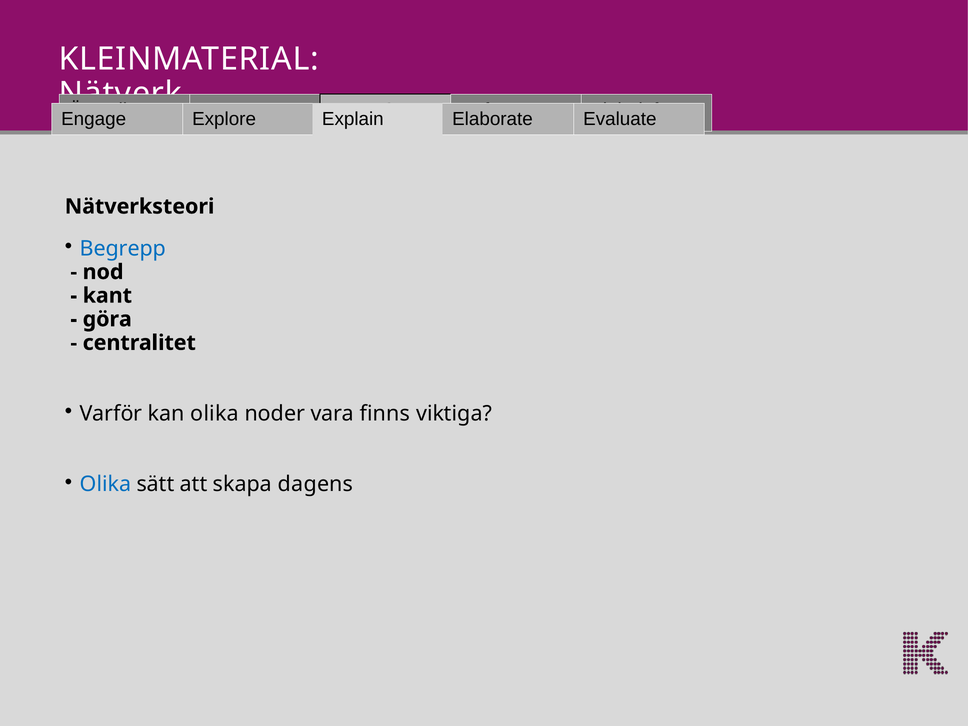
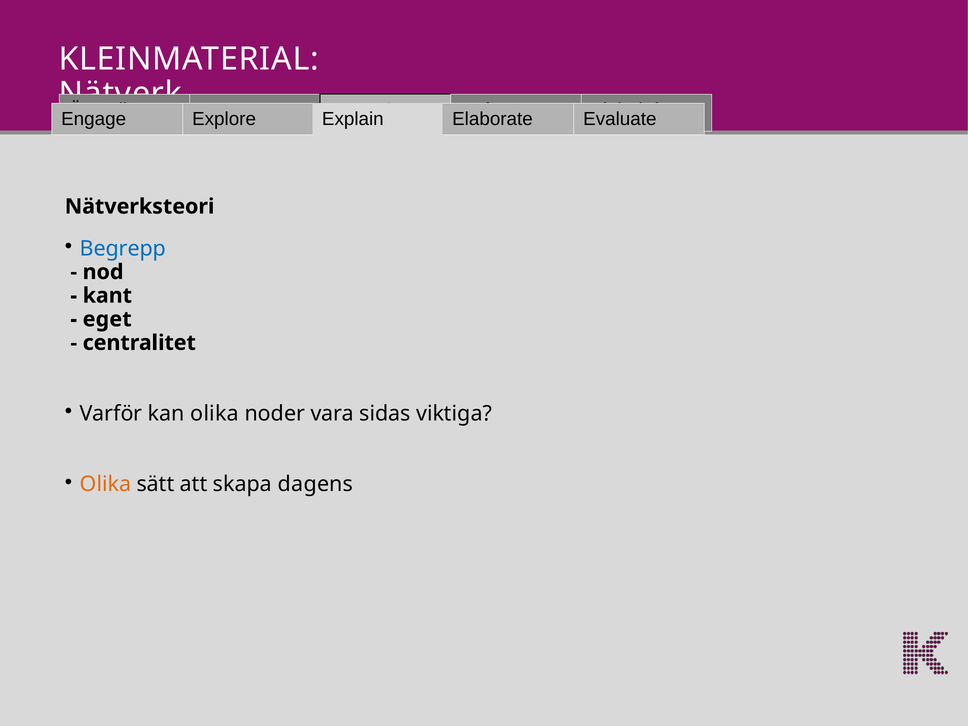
göra: göra -> eget
finns: finns -> sidas
Olika at (106, 484) colour: blue -> orange
